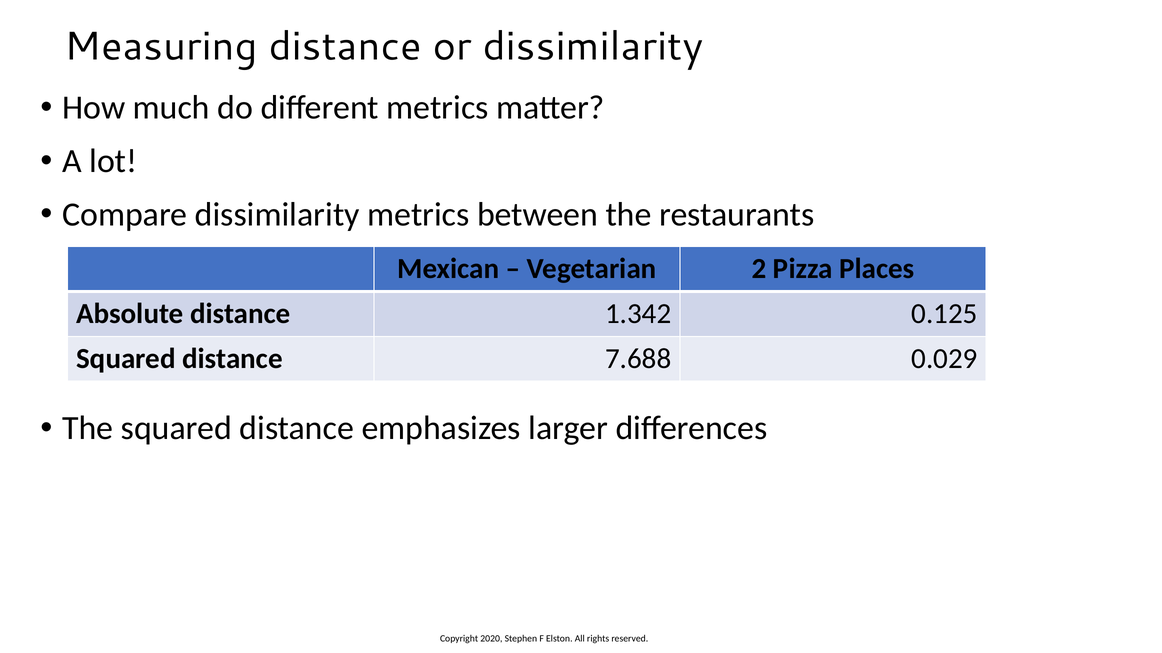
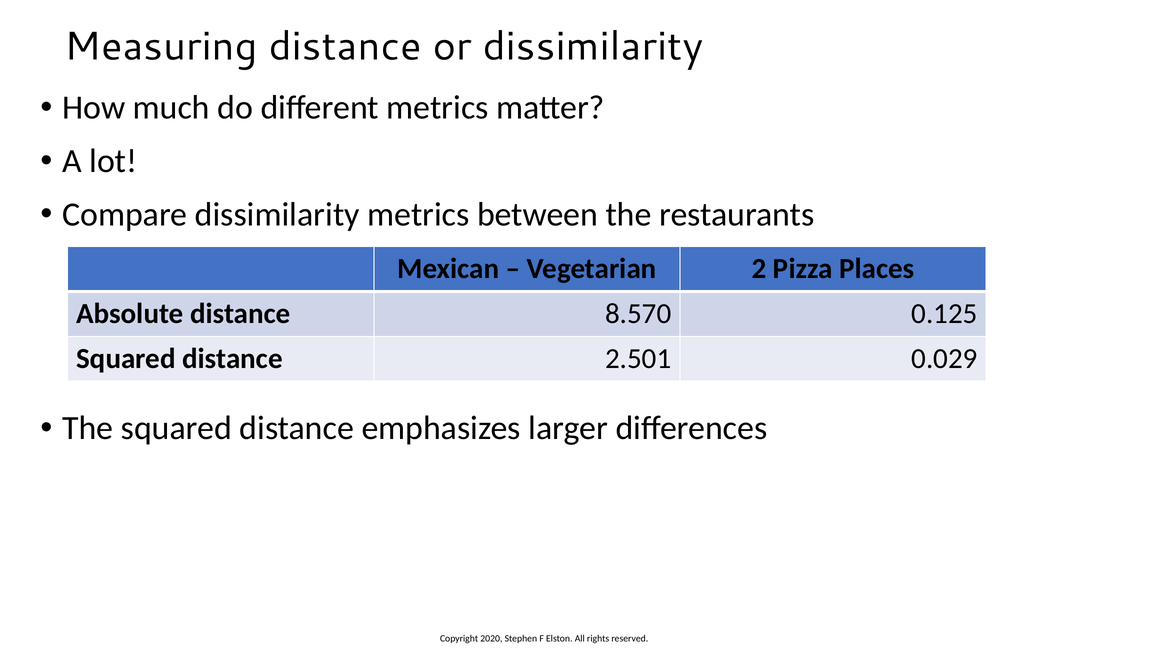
1.342: 1.342 -> 8.570
7.688: 7.688 -> 2.501
